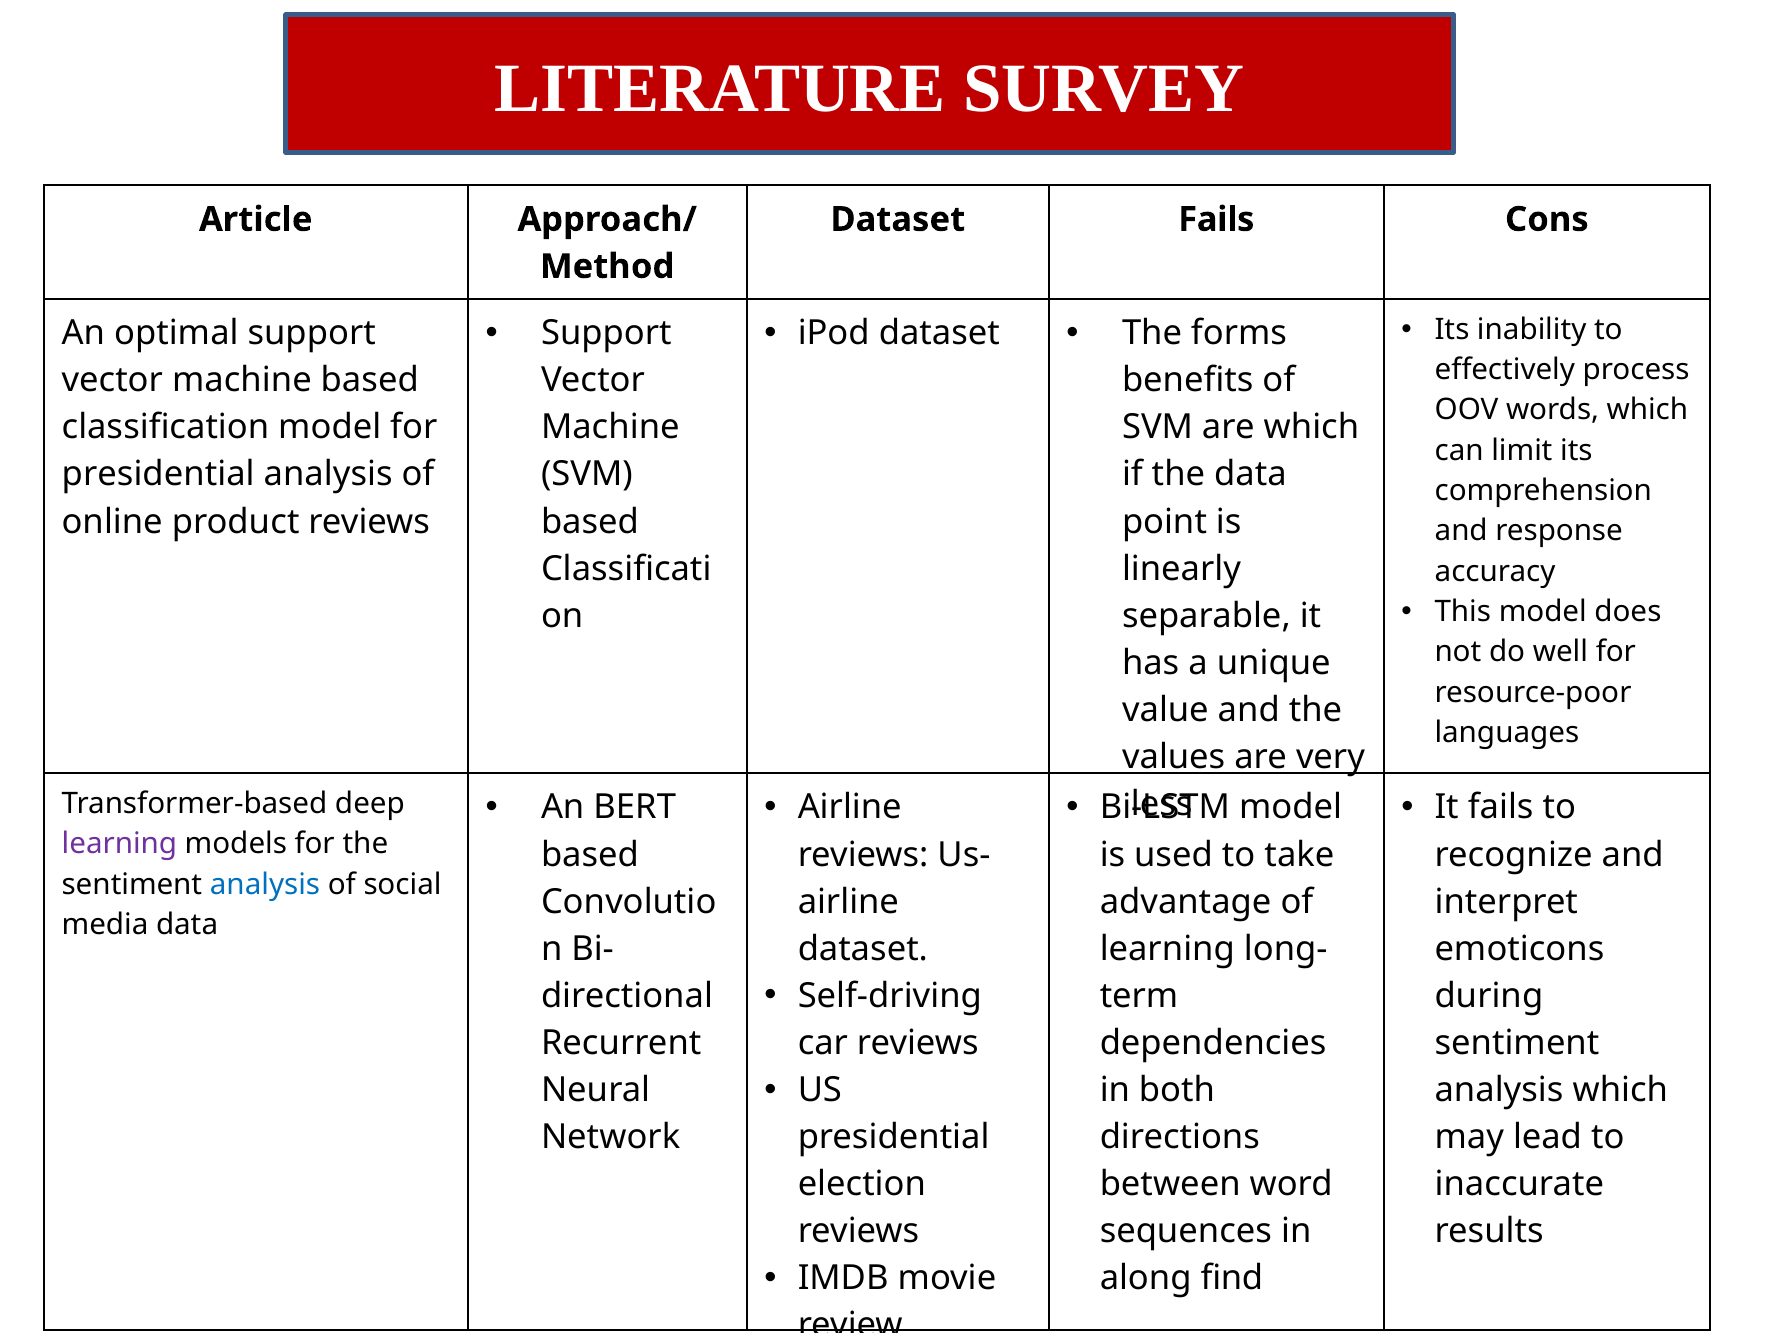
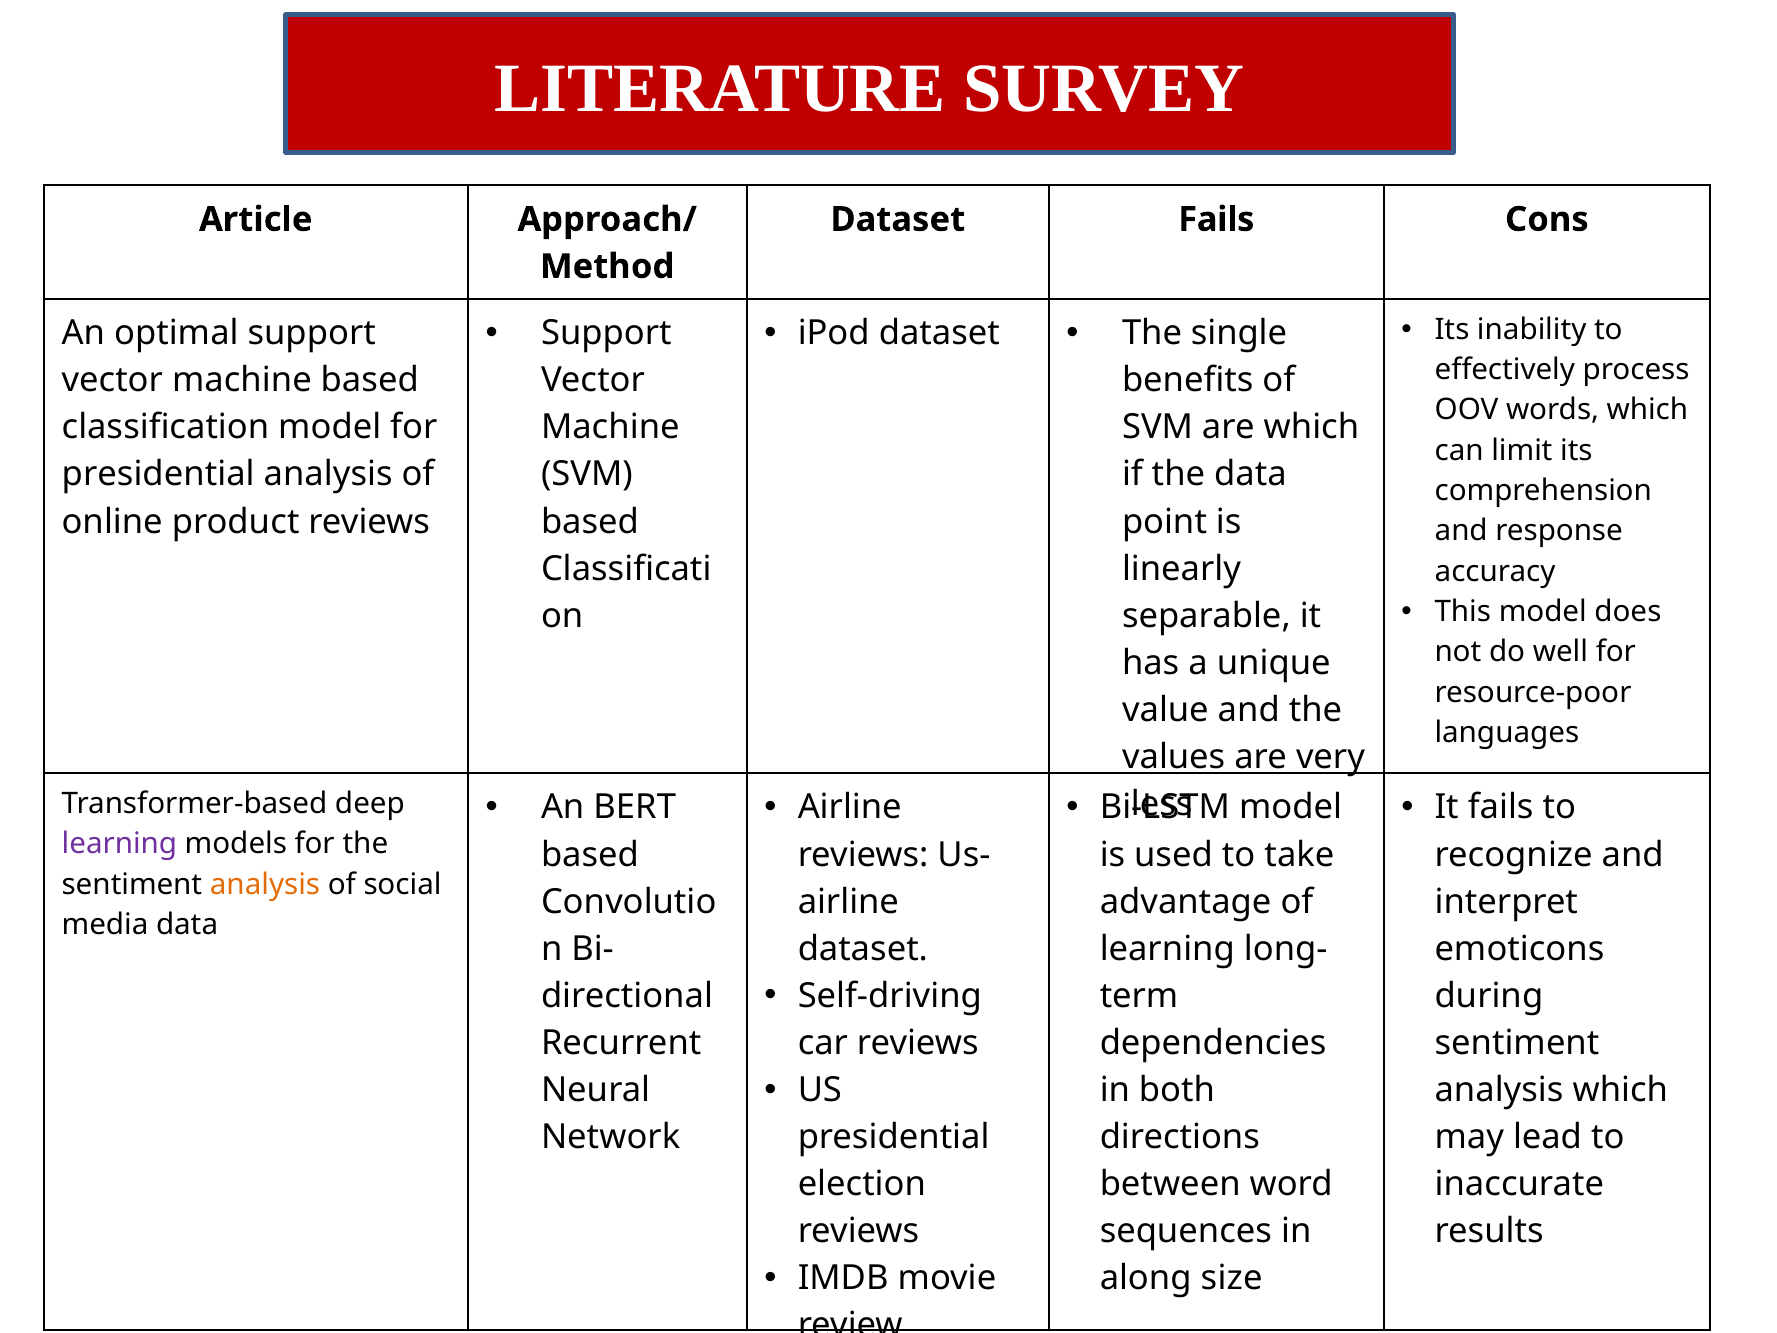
forms: forms -> single
analysis at (265, 884) colour: blue -> orange
find: find -> size
